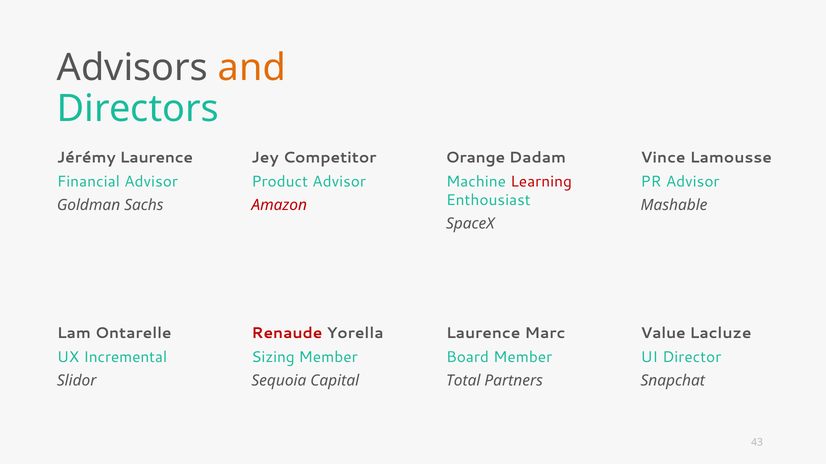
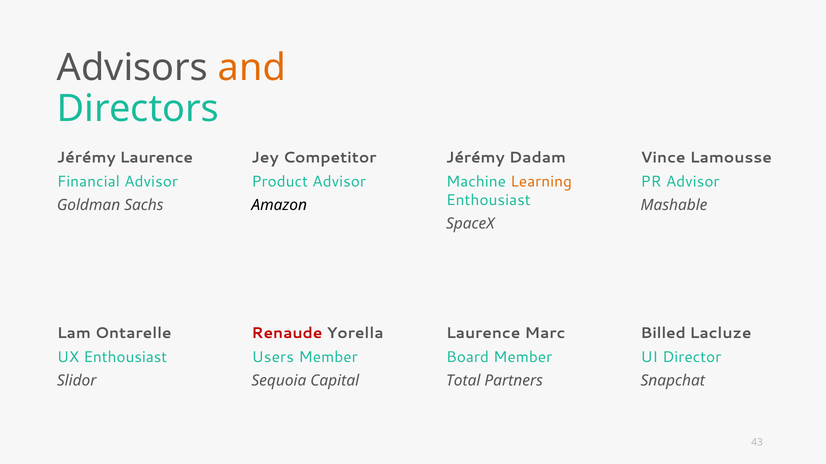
Orange at (475, 158): Orange -> Jérémy
Learning colour: red -> orange
Amazon colour: red -> black
Value: Value -> Billed
UX Incremental: Incremental -> Enthousiast
Sizing: Sizing -> Users
